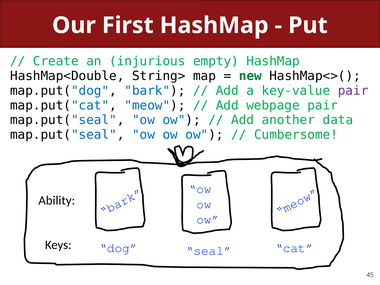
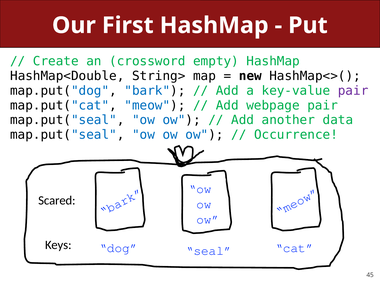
injurious: injurious -> crossword
new colour: green -> black
Cumbersome: Cumbersome -> Occurrence
Ability: Ability -> Scared
